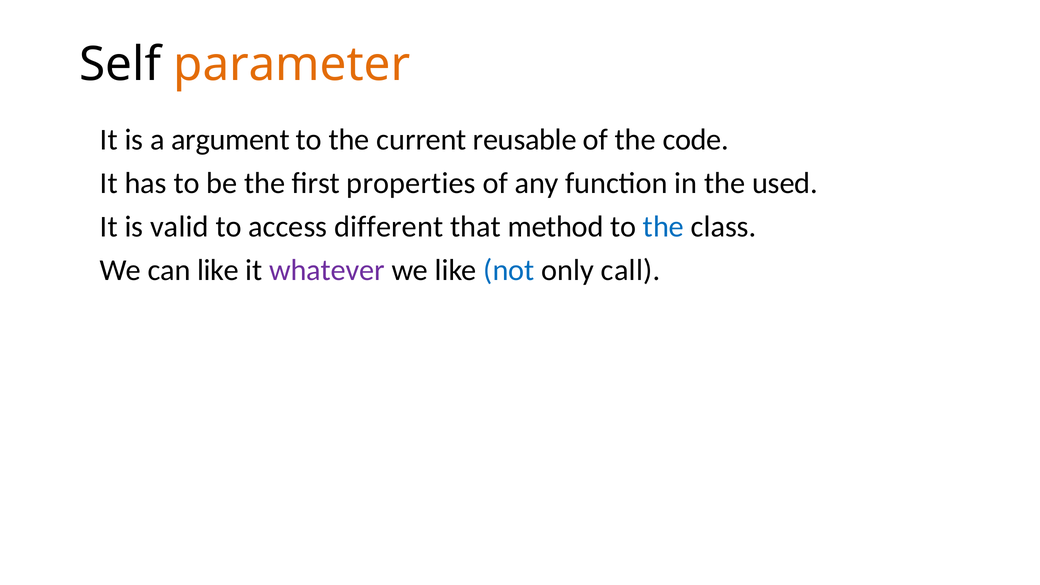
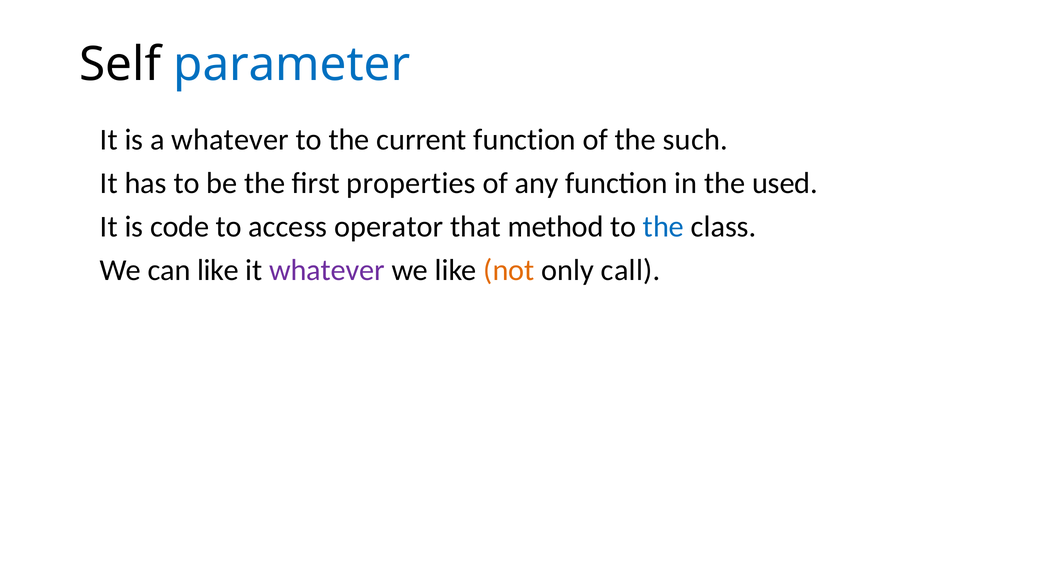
parameter colour: orange -> blue
a argument: argument -> whatever
current reusable: reusable -> function
code: code -> such
valid: valid -> code
different: different -> operator
not colour: blue -> orange
